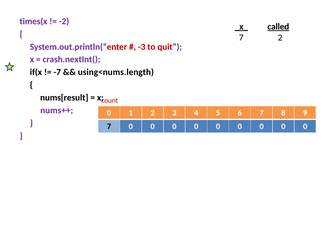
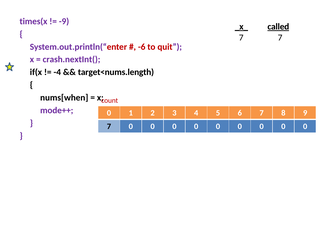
-2: -2 -> -9
2 at (280, 38): 2 -> 7
-3: -3 -> -6
-7: -7 -> -4
using<nums.length: using<nums.length -> target<nums.length
nums[result: nums[result -> nums[when
nums++: nums++ -> mode++
